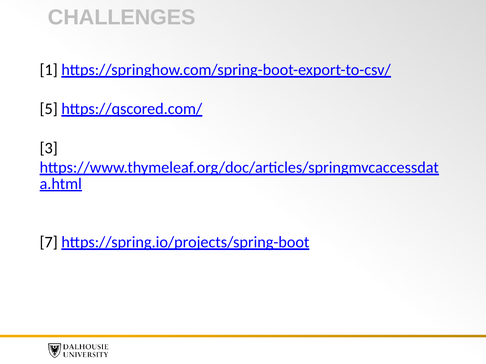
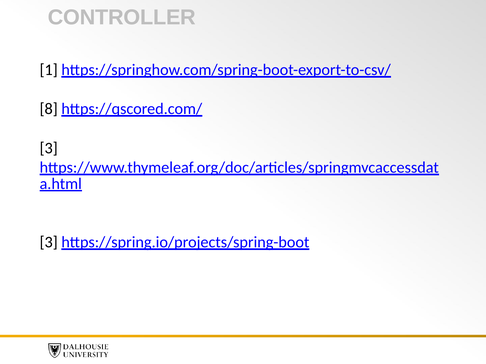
CHALLENGES: CHALLENGES -> CONTROLLER
5: 5 -> 8
7 at (49, 243): 7 -> 3
